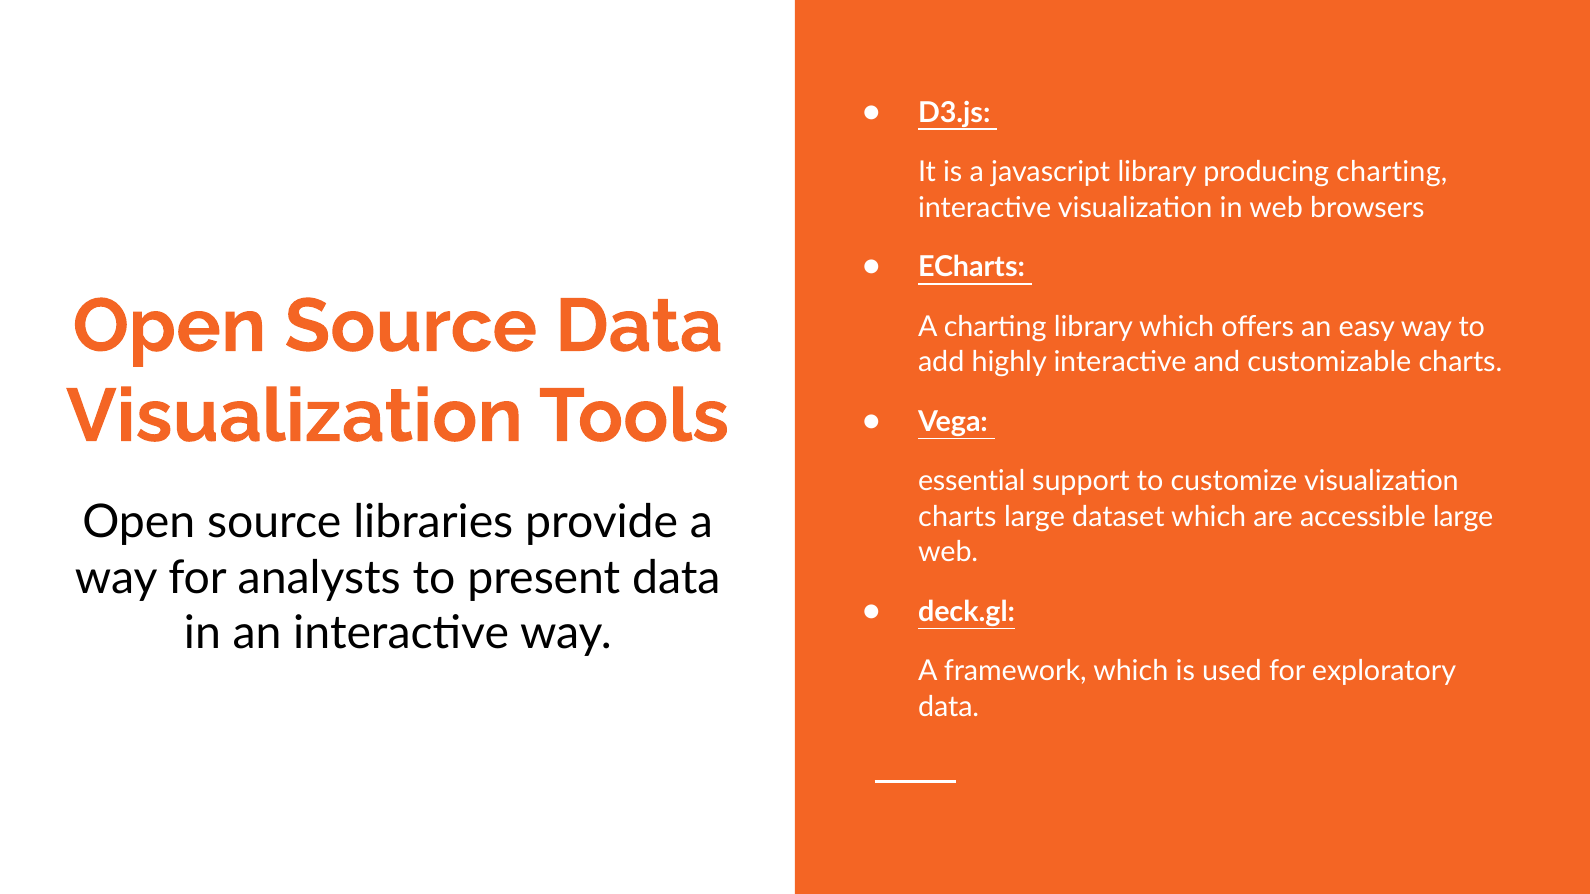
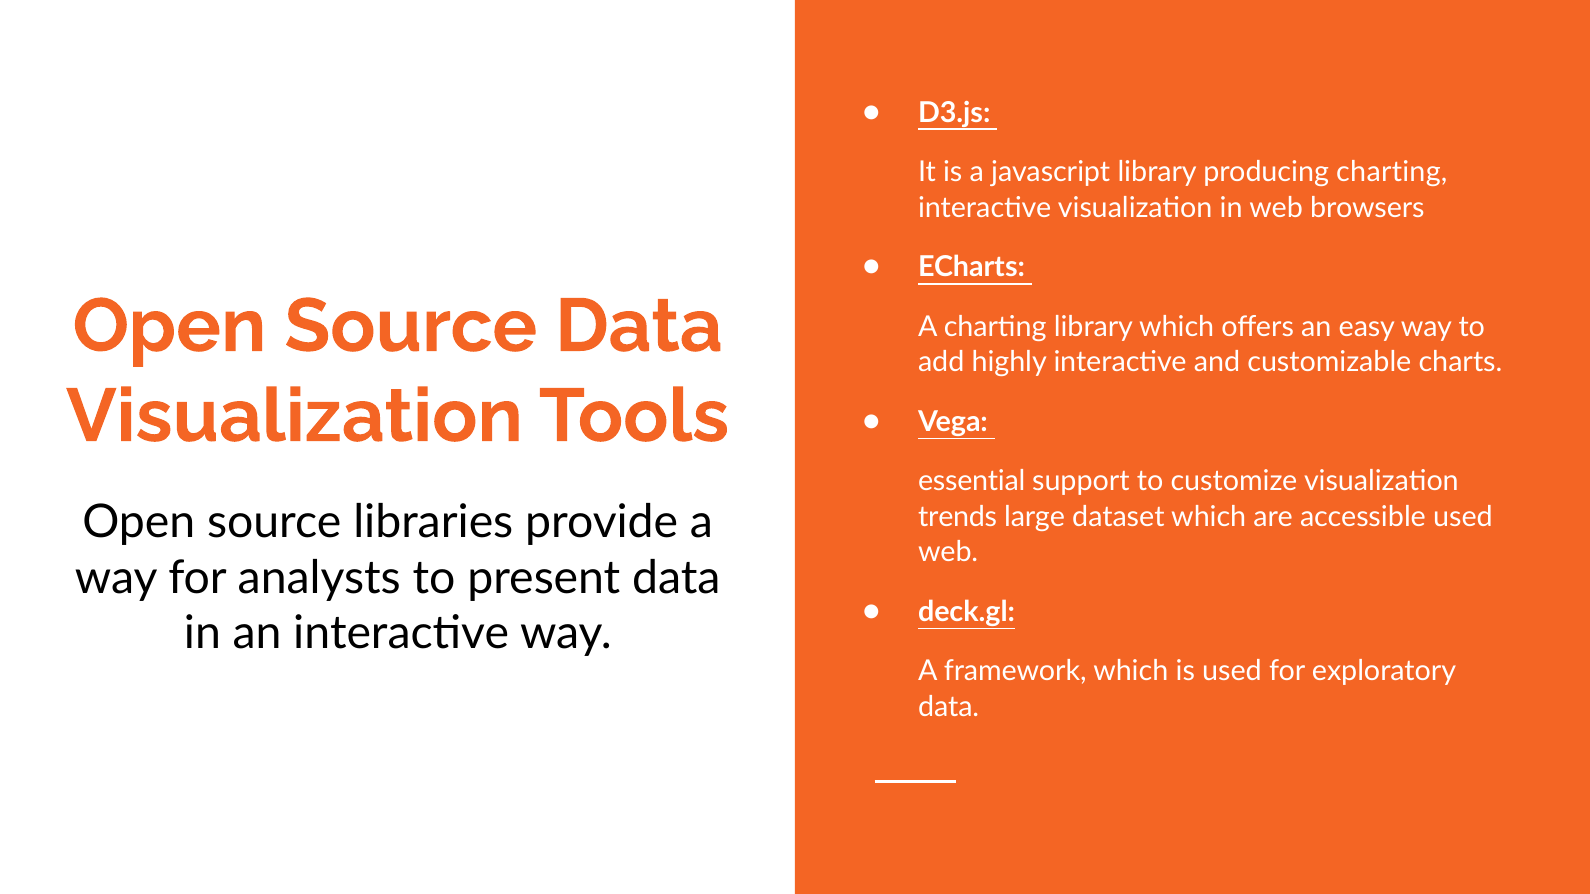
charts at (957, 517): charts -> trends
accessible large: large -> used
